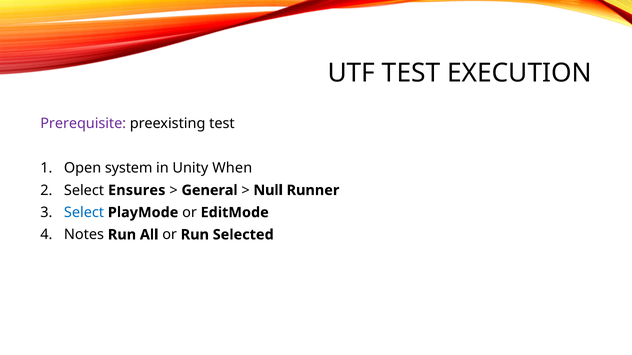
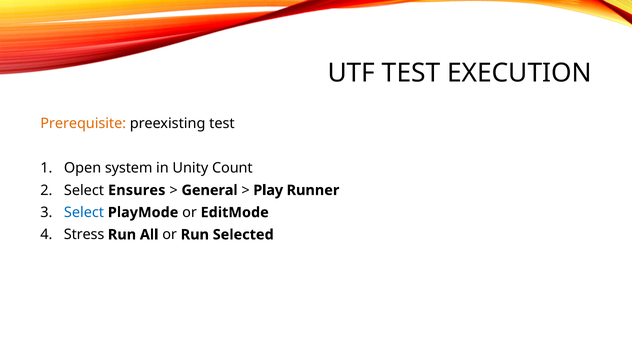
Prerequisite colour: purple -> orange
When: When -> Count
Null: Null -> Play
Notes: Notes -> Stress
